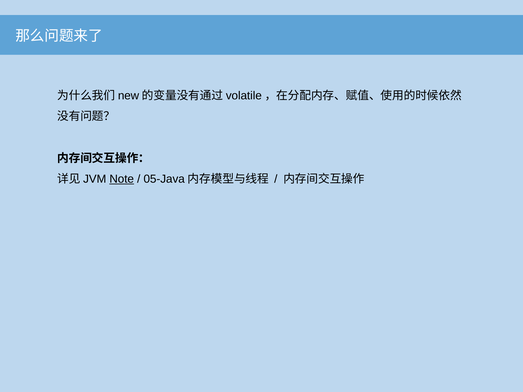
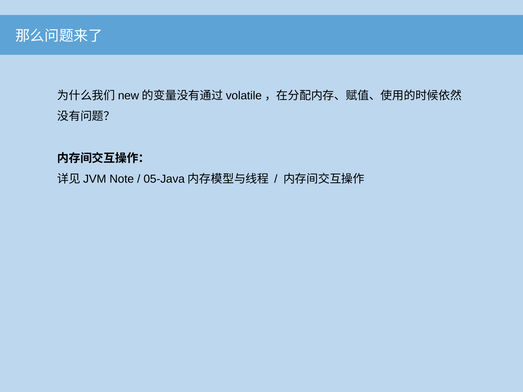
Note underline: present -> none
